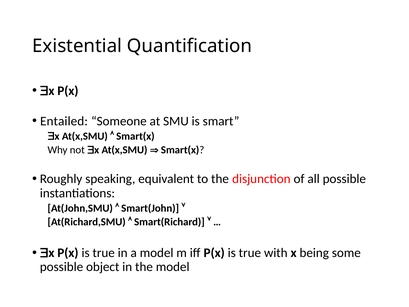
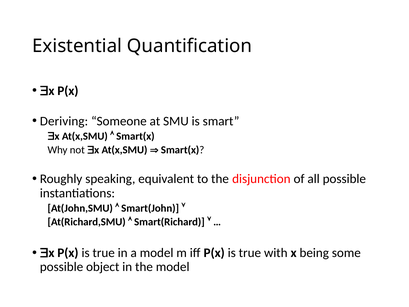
Entailed: Entailed -> Deriving
